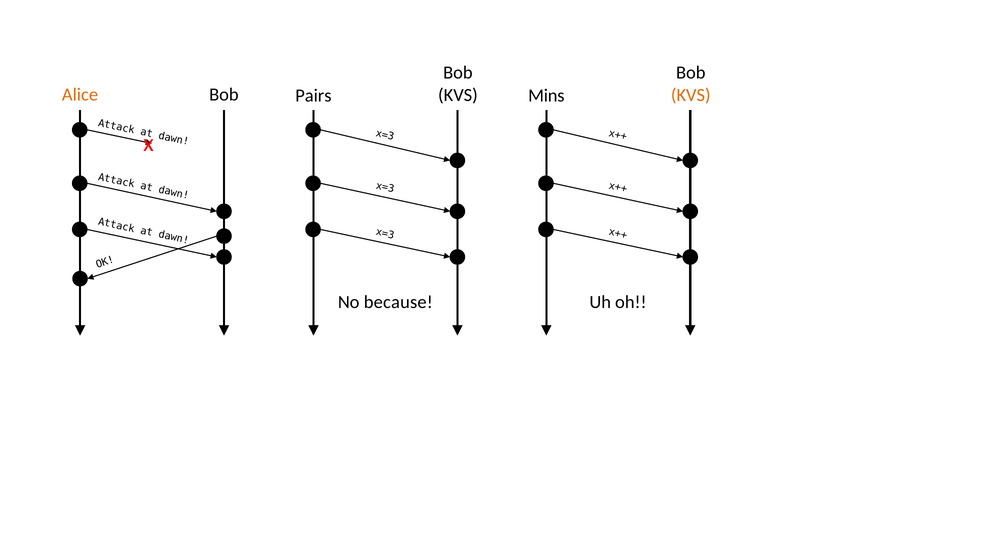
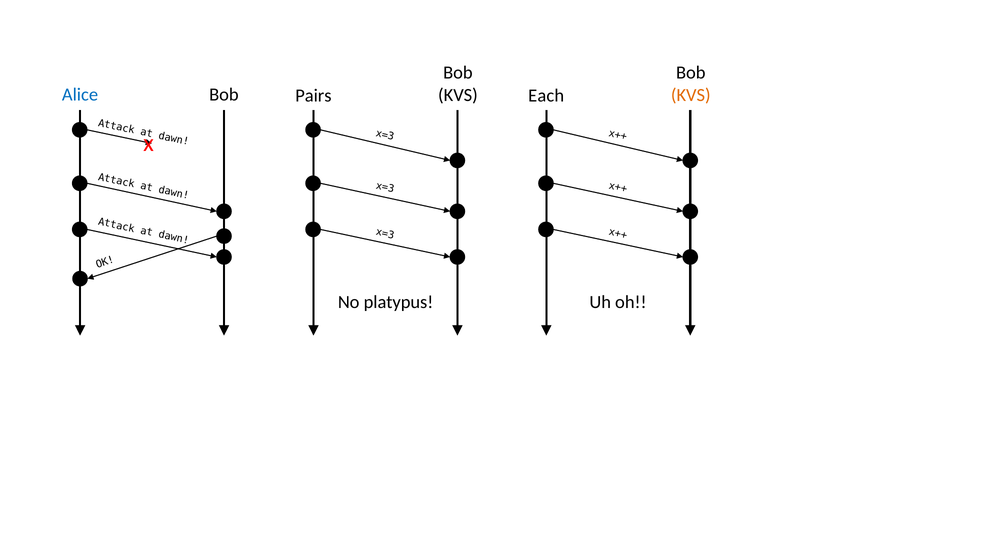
Alice colour: orange -> blue
Mins: Mins -> Each
because: because -> platypus
